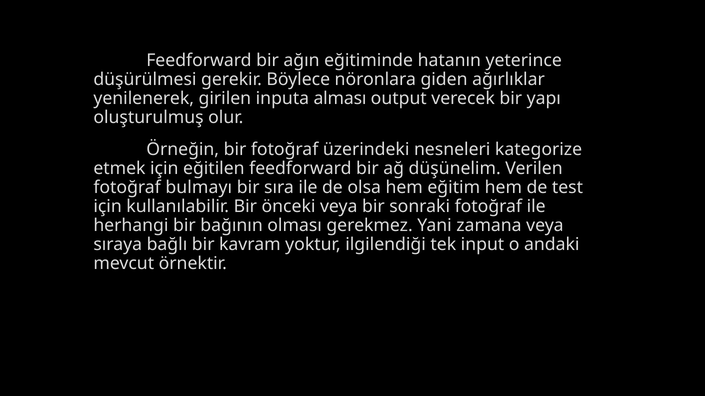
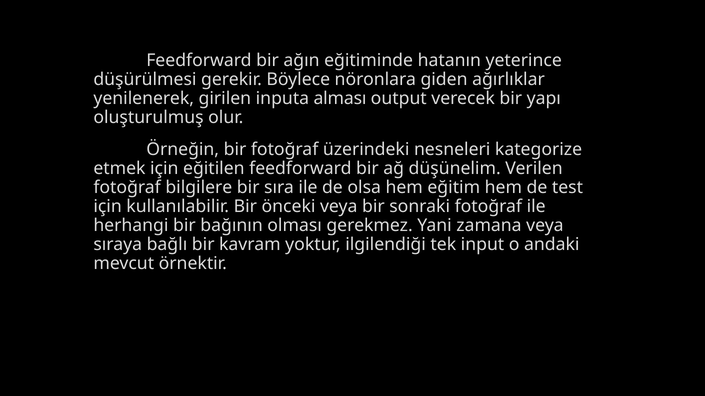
bulmayı: bulmayı -> bilgilere
